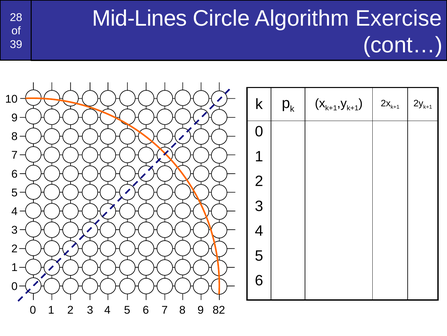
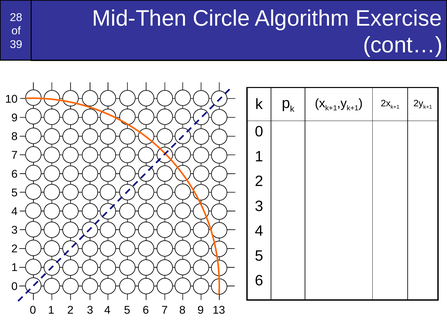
Mid-Lines: Mid-Lines -> Mid-Then
82: 82 -> 13
